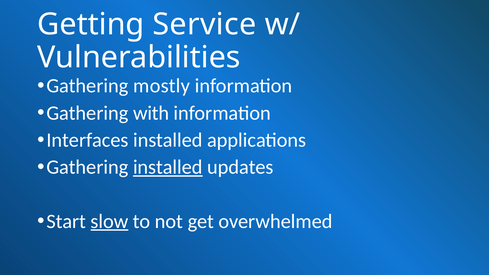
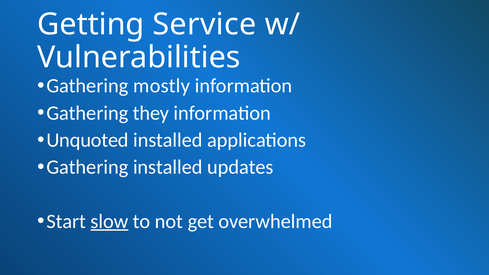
with: with -> they
Interfaces: Interfaces -> Unquoted
installed at (168, 167) underline: present -> none
